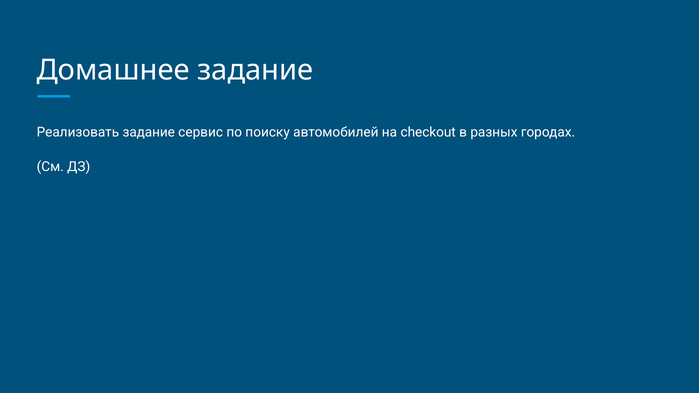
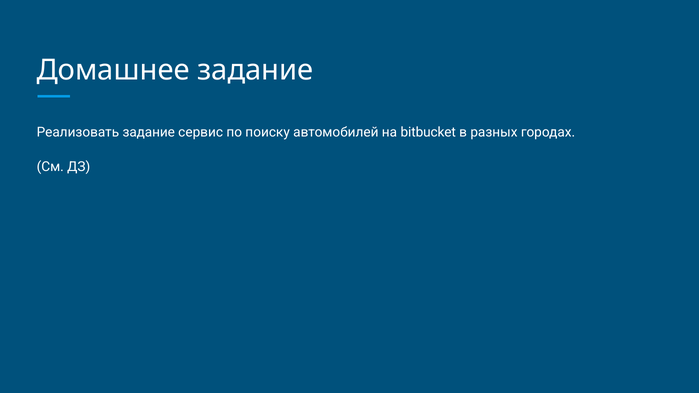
checkout: checkout -> bitbucket
